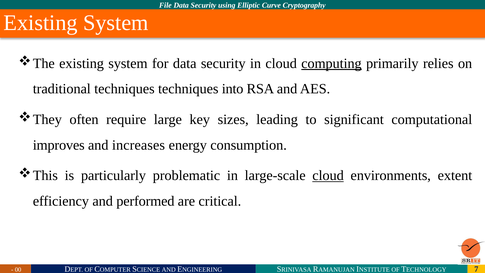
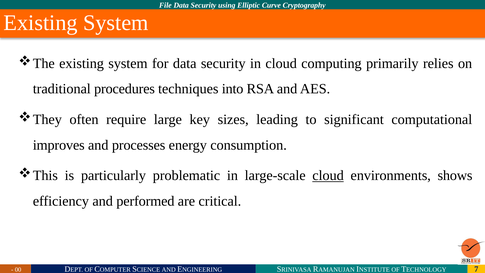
computing underline: present -> none
traditional techniques: techniques -> procedures
increases: increases -> processes
extent: extent -> shows
